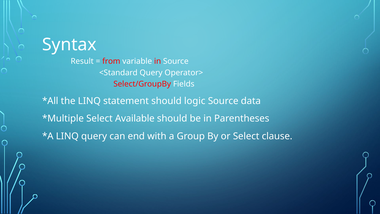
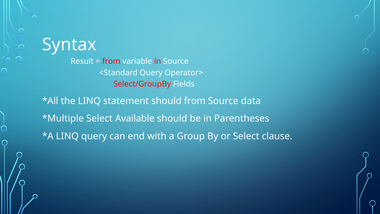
should logic: logic -> from
